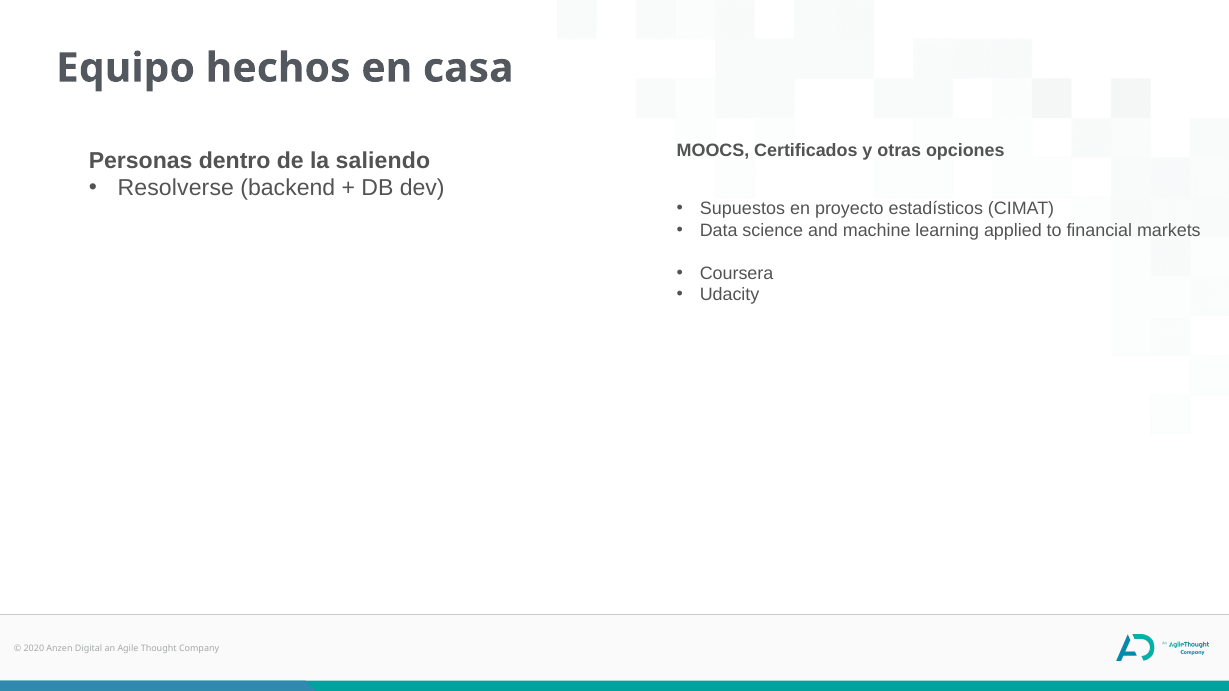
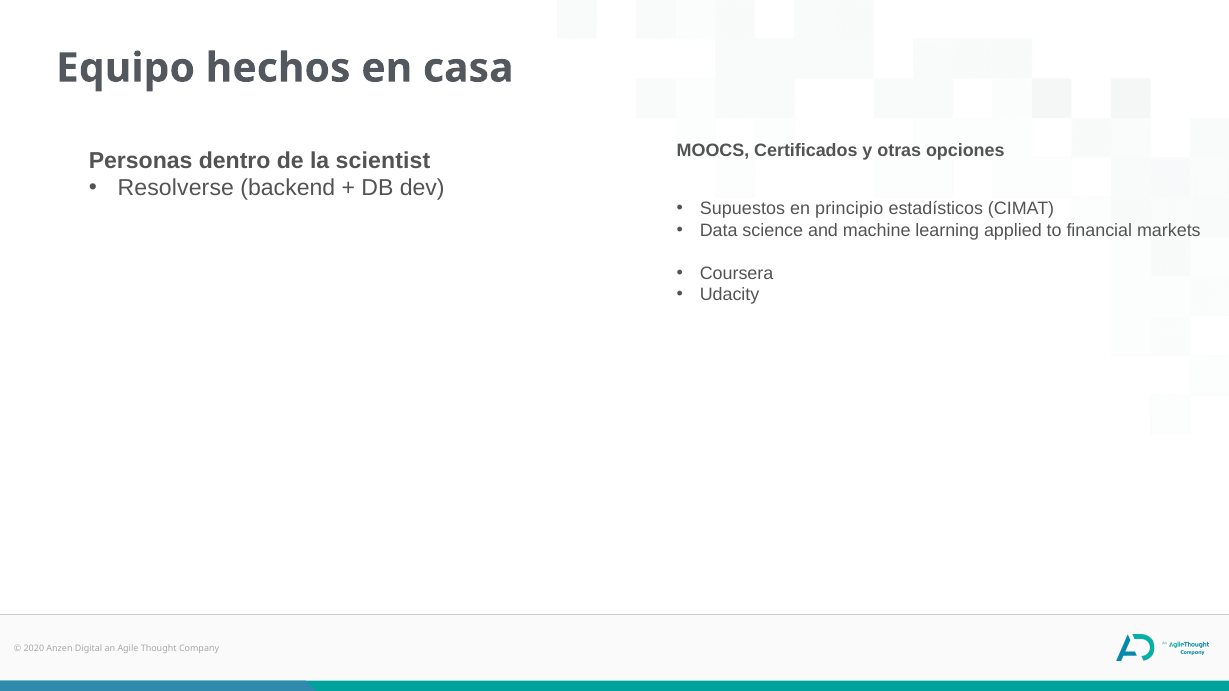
saliendo: saliendo -> scientist
proyecto: proyecto -> principio
